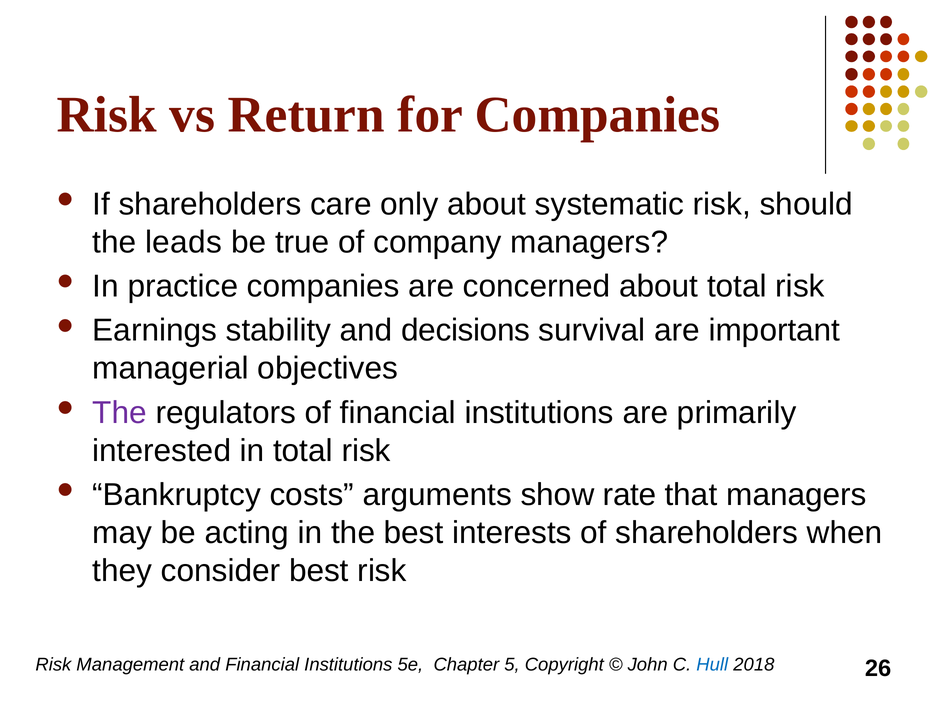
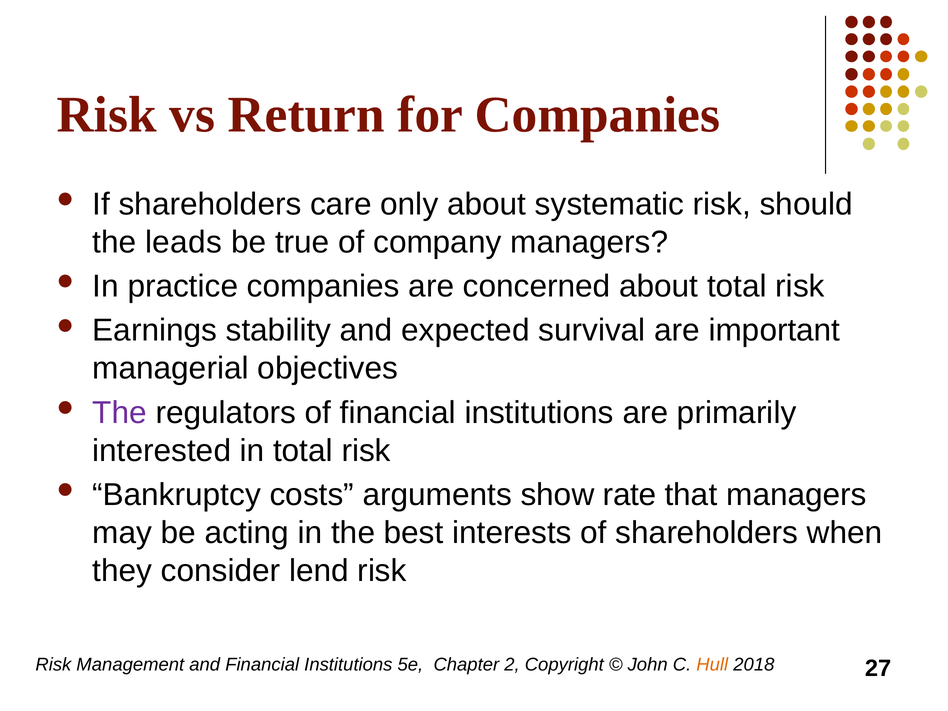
decisions: decisions -> expected
consider best: best -> lend
5: 5 -> 2
Hull colour: blue -> orange
26: 26 -> 27
